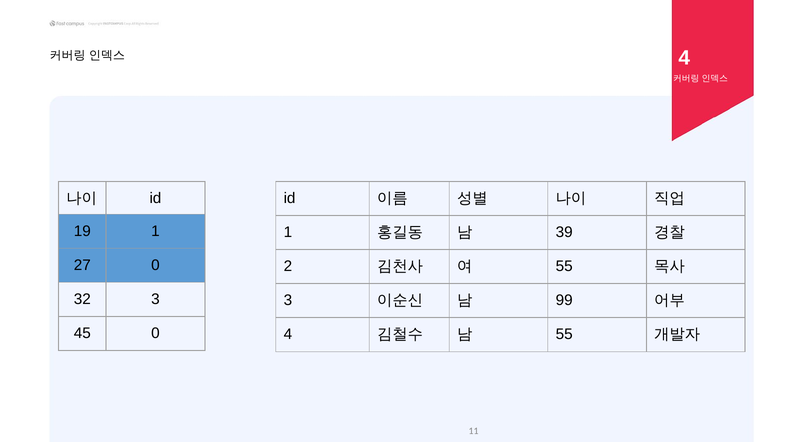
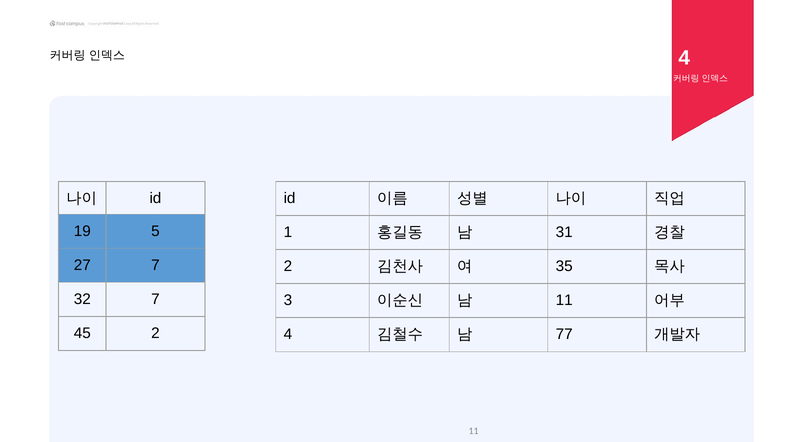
19 1: 1 -> 5
39: 39 -> 31
27 0: 0 -> 7
55 at (564, 266): 55 -> 35
32 3: 3 -> 7
99 at (564, 300): 99 -> 11
45 0: 0 -> 2
55 at (564, 334): 55 -> 77
